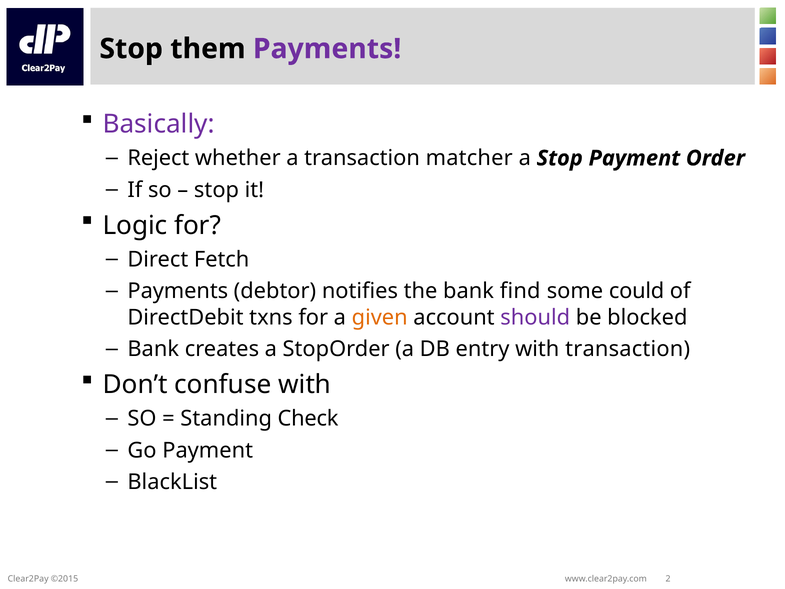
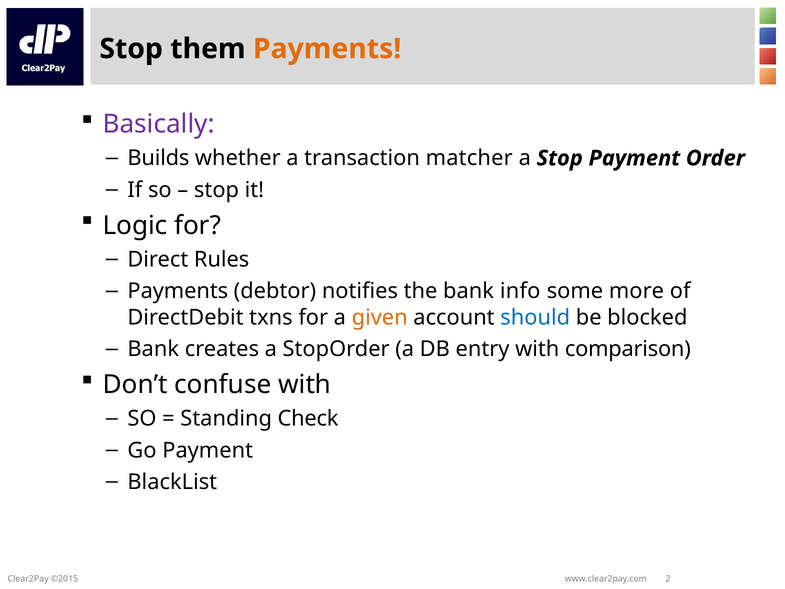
Payments at (327, 49) colour: purple -> orange
Reject: Reject -> Builds
Fetch: Fetch -> Rules
find: find -> info
could: could -> more
should colour: purple -> blue
with transaction: transaction -> comparison
